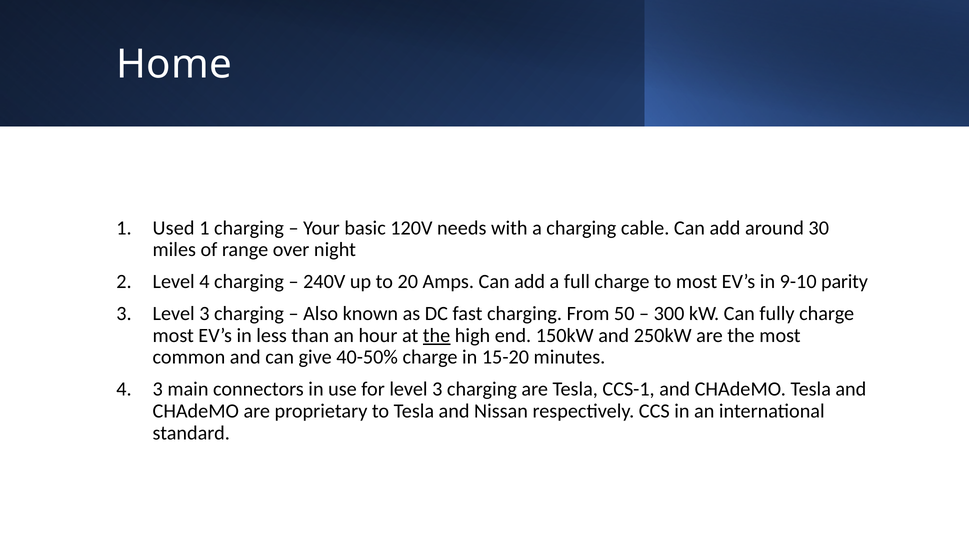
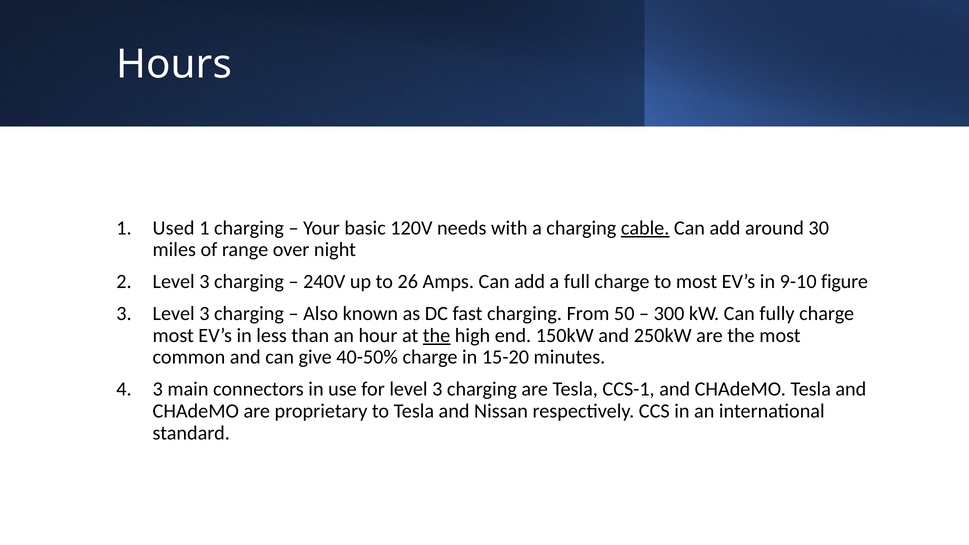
Home: Home -> Hours
cable underline: none -> present
2 Level 4: 4 -> 3
20: 20 -> 26
parity: parity -> figure
